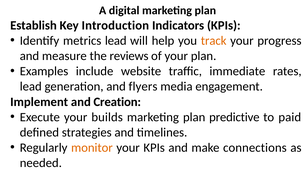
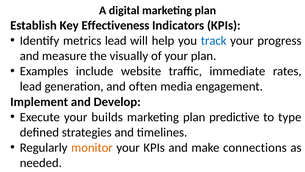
Introduction: Introduction -> Effectiveness
track colour: orange -> blue
reviews: reviews -> visually
flyers: flyers -> often
Creation: Creation -> Develop
paid: paid -> type
